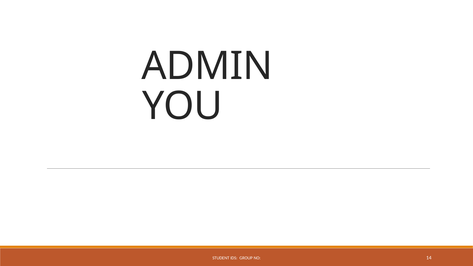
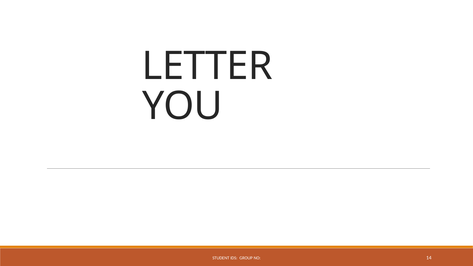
ADMIN: ADMIN -> LETTER
